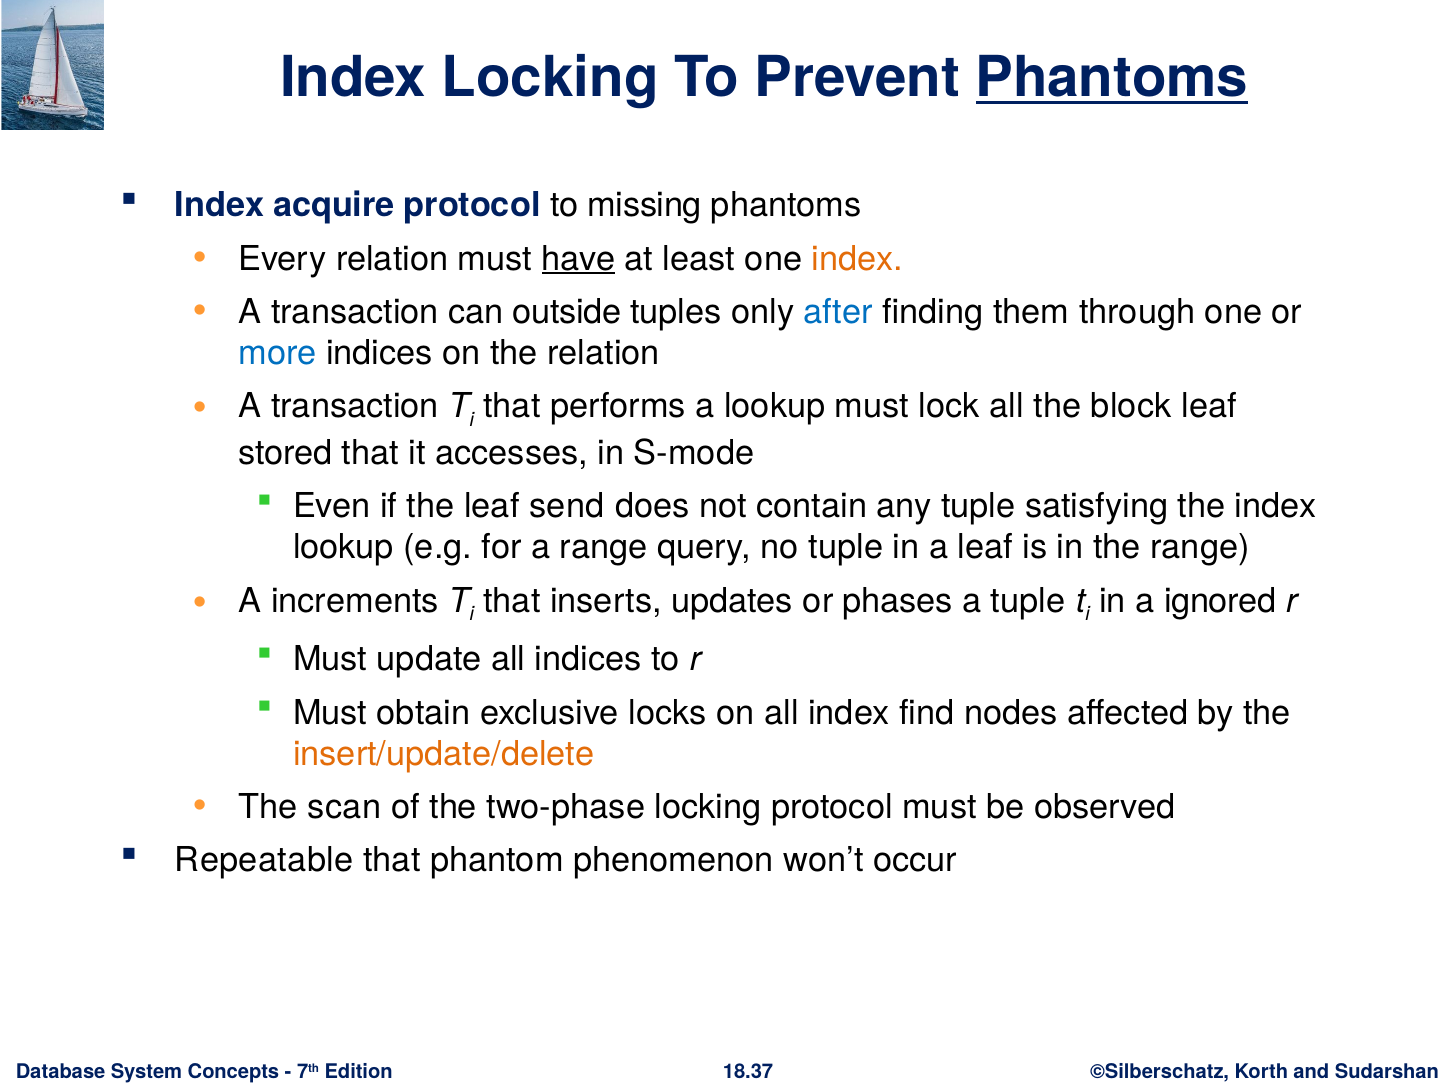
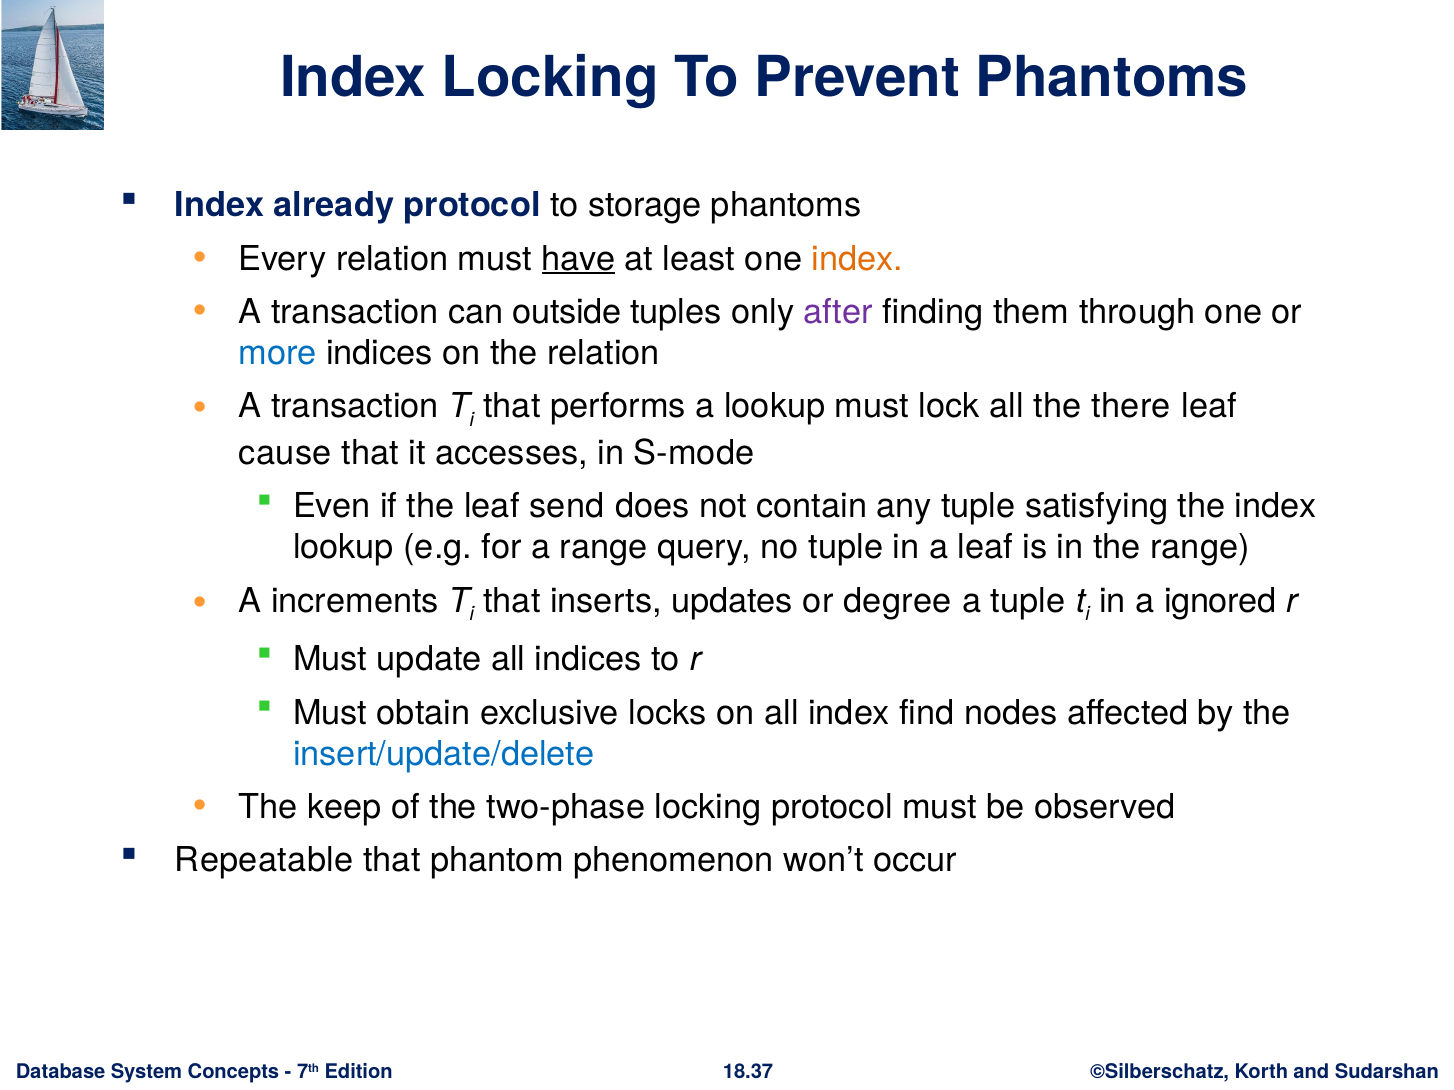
Phantoms at (1112, 78) underline: present -> none
acquire: acquire -> already
missing: missing -> storage
after colour: blue -> purple
block: block -> there
stored: stored -> cause
phases: phases -> degree
insert/update/delete colour: orange -> blue
scan: scan -> keep
